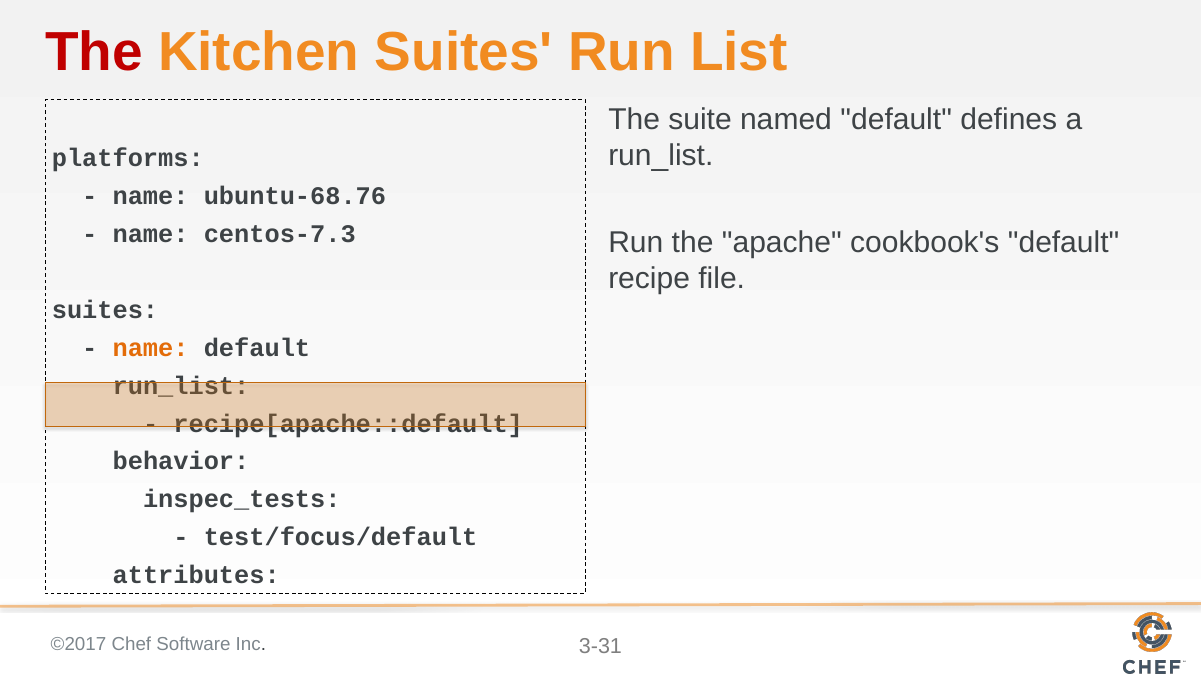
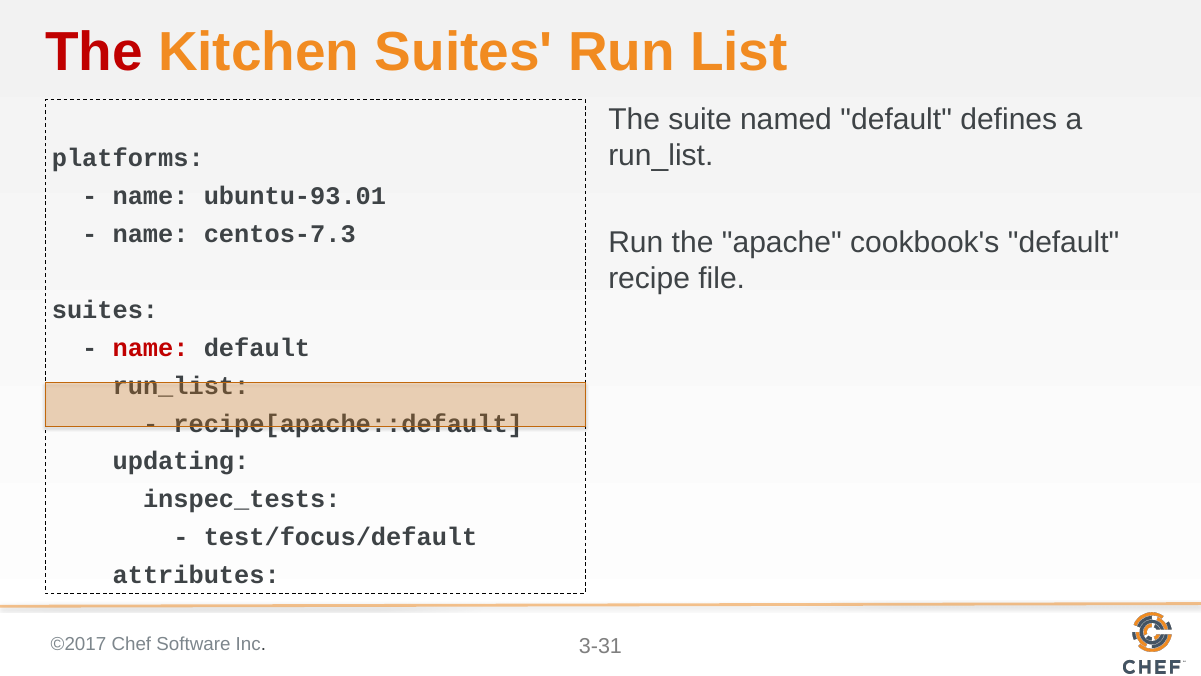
ubuntu-68.76: ubuntu-68.76 -> ubuntu-93.01
name at (151, 348) colour: orange -> red
behavior: behavior -> updating
